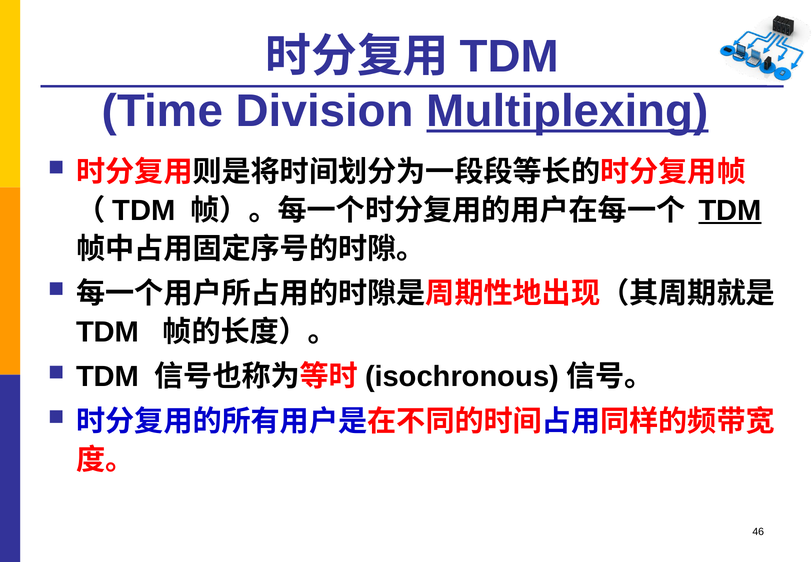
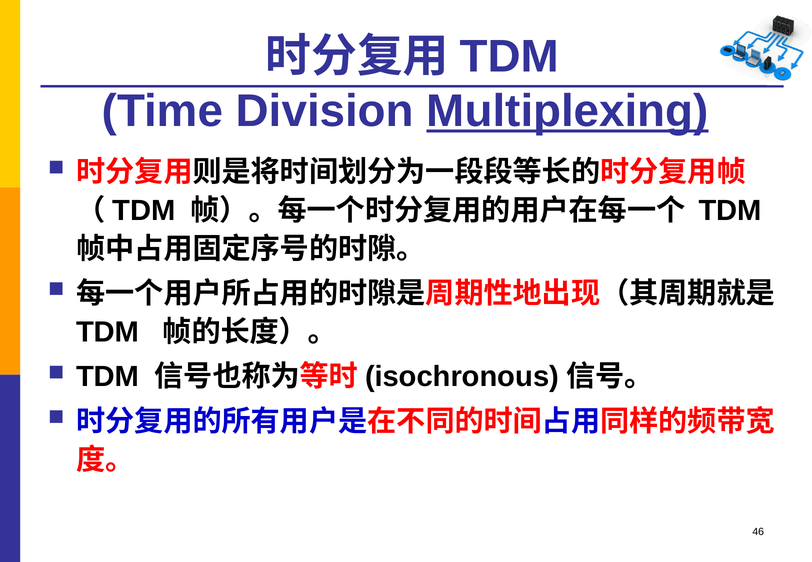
TDM at (730, 211) underline: present -> none
